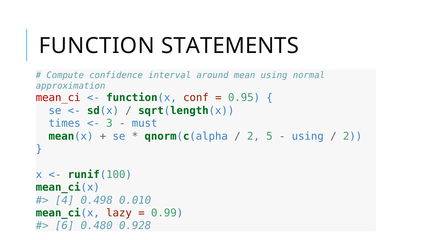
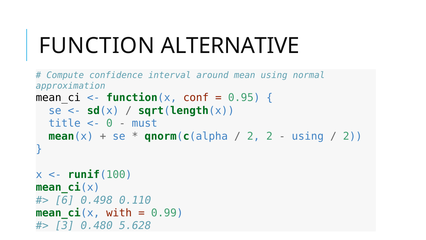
STATEMENTS: STATEMENTS -> ALTERNATIVE
mean_ci colour: red -> black
times: times -> title
3: 3 -> 0
2 5: 5 -> 2
4: 4 -> 6
0.010: 0.010 -> 0.110
lazy: lazy -> with
6: 6 -> 3
0.928: 0.928 -> 5.628
